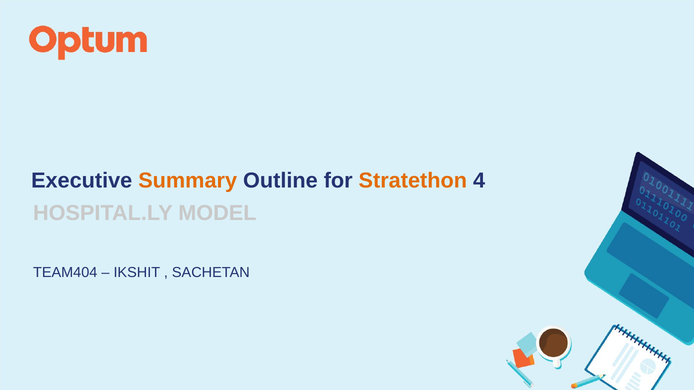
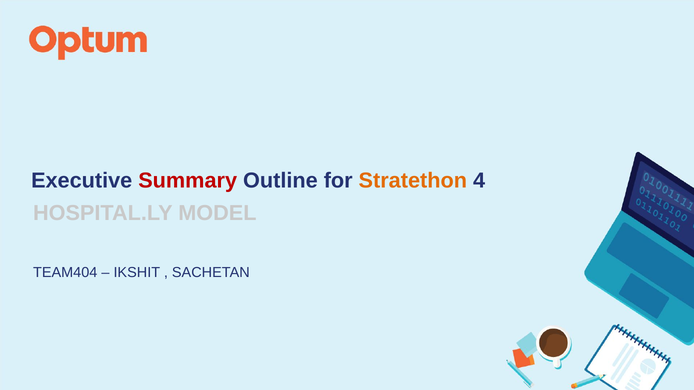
Summary colour: orange -> red
